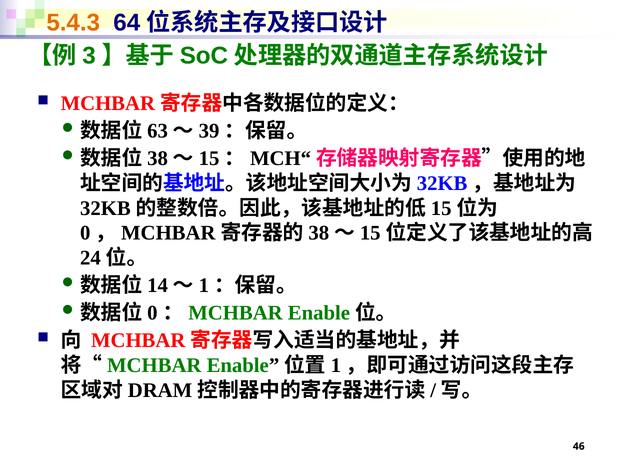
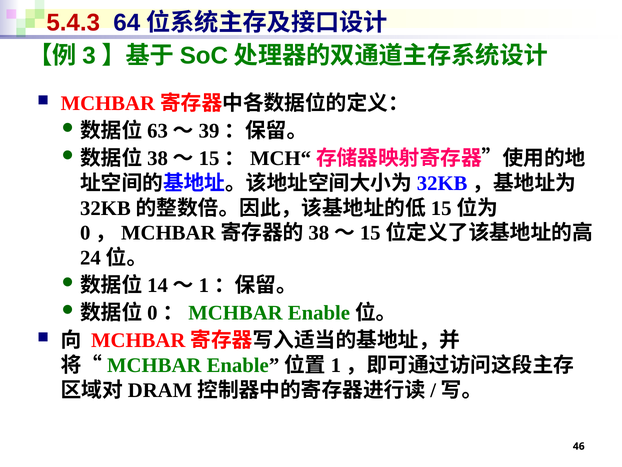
5.4.3 colour: orange -> red
